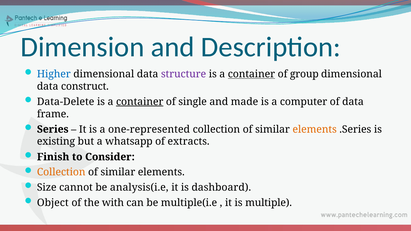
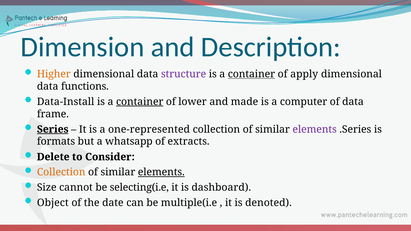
Higher colour: blue -> orange
group: group -> apply
construct: construct -> functions
Data-Delete: Data-Delete -> Data-Install
single: single -> lower
Series underline: none -> present
elements at (315, 129) colour: orange -> purple
existing: existing -> formats
Finish: Finish -> Delete
elements at (161, 172) underline: none -> present
analysis(i.e: analysis(i.e -> selecting(i.e
with: with -> date
multiple: multiple -> denoted
